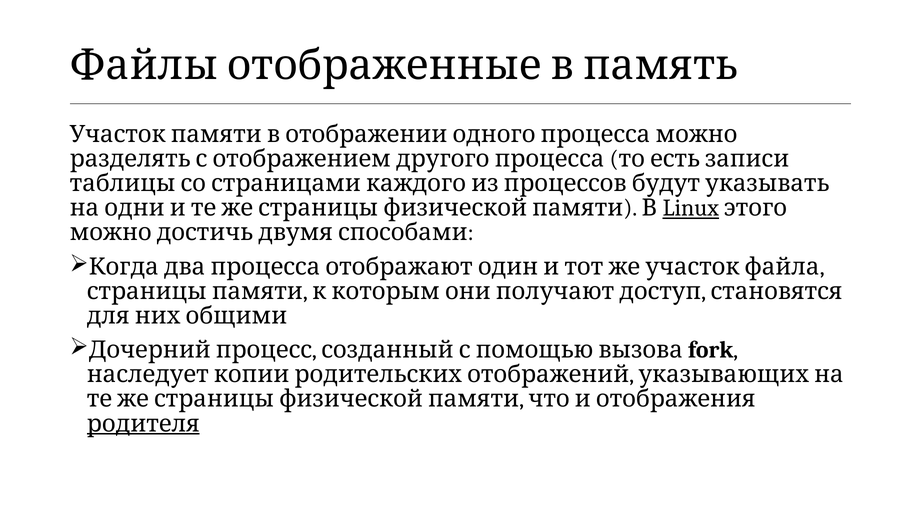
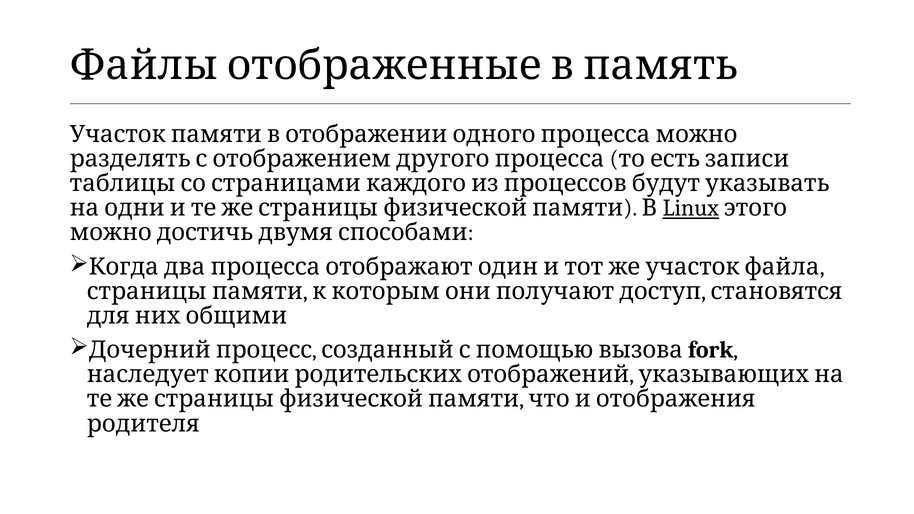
родителя underline: present -> none
